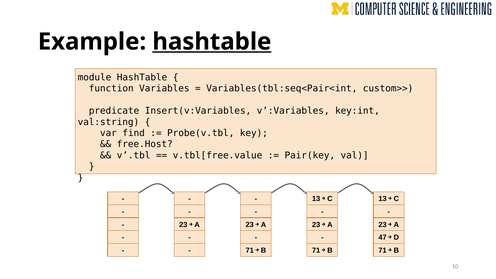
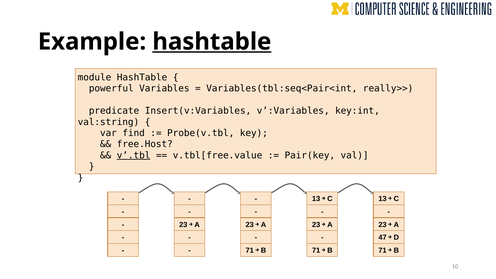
function: function -> powerful
custom>>: custom>> -> really>>
v’.tbl underline: none -> present
